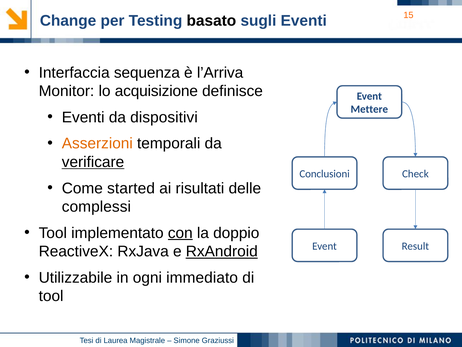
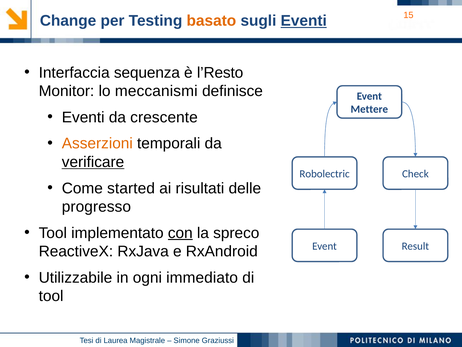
basato colour: black -> orange
Eventi at (304, 21) underline: none -> present
l’Arriva: l’Arriva -> l’Resto
acquisizione: acquisizione -> meccanismi
dispositivi: dispositivi -> crescente
Conclusioni: Conclusioni -> Robolectric
complessi: complessi -> progresso
doppio: doppio -> spreco
RxAndroid underline: present -> none
